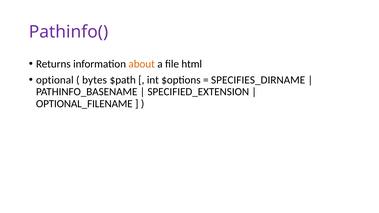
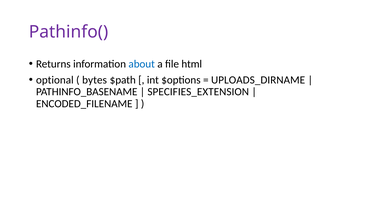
about colour: orange -> blue
SPECIFIES_DIRNAME: SPECIFIES_DIRNAME -> UPLOADS_DIRNAME
SPECIFIED_EXTENSION: SPECIFIED_EXTENSION -> SPECIFIES_EXTENSION
OPTIONAL_FILENAME: OPTIONAL_FILENAME -> ENCODED_FILENAME
